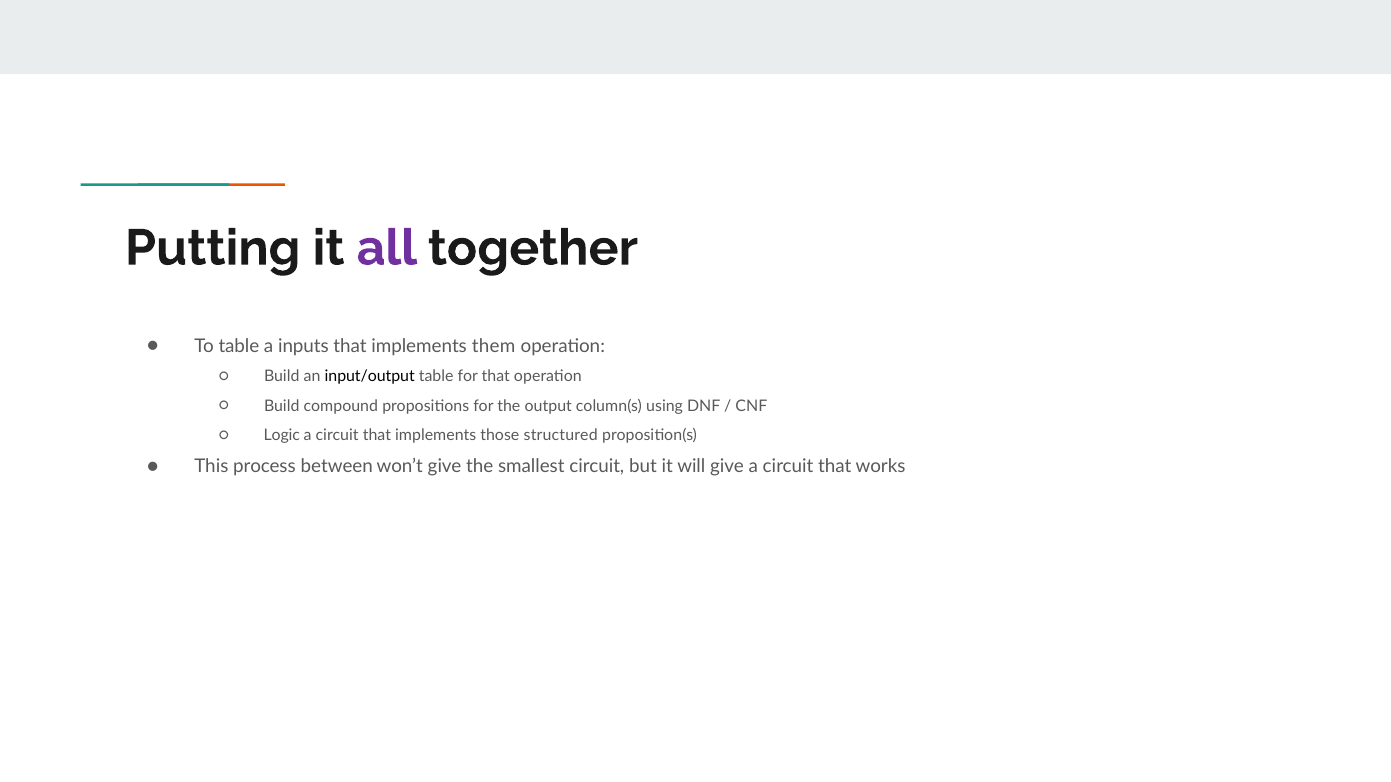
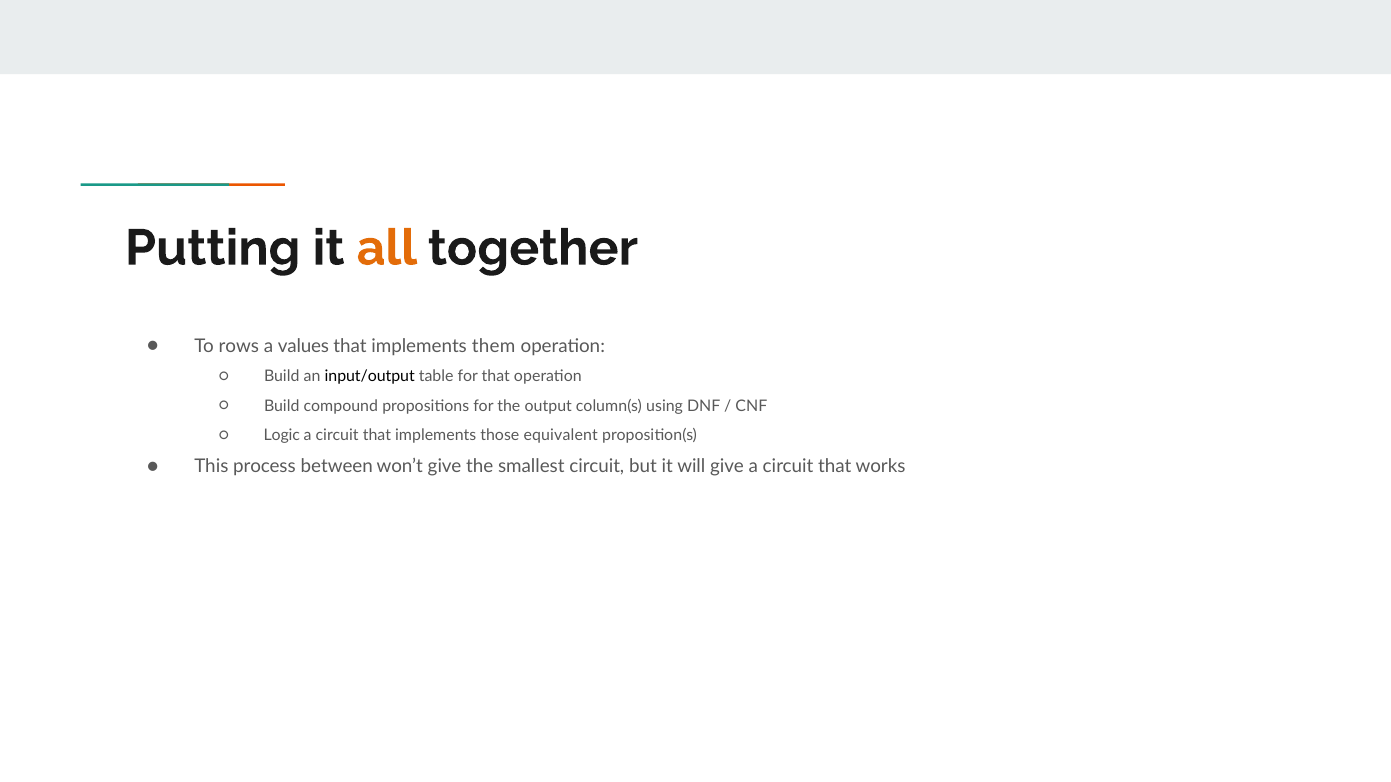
all colour: purple -> orange
To table: table -> rows
inputs: inputs -> values
structured: structured -> equivalent
